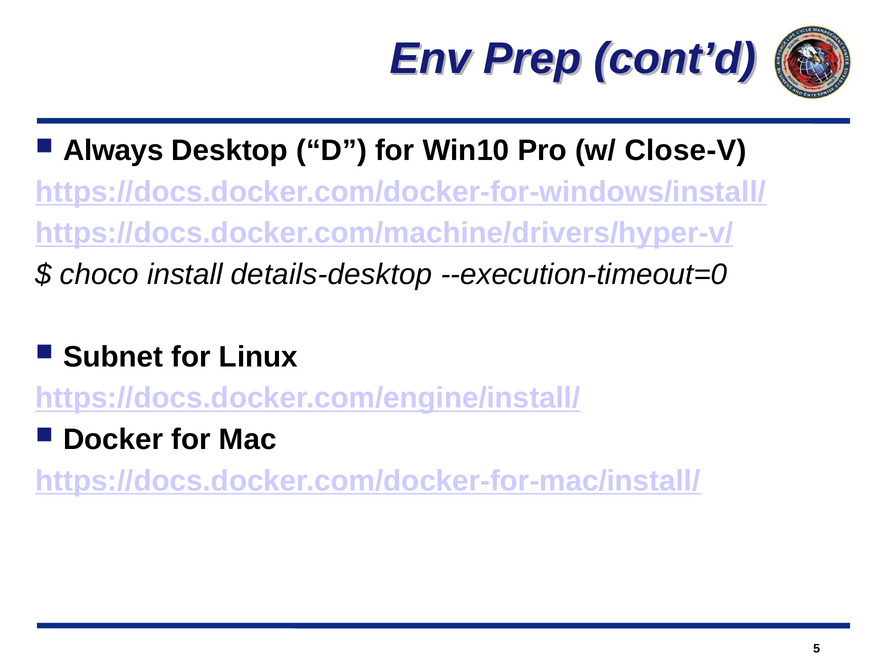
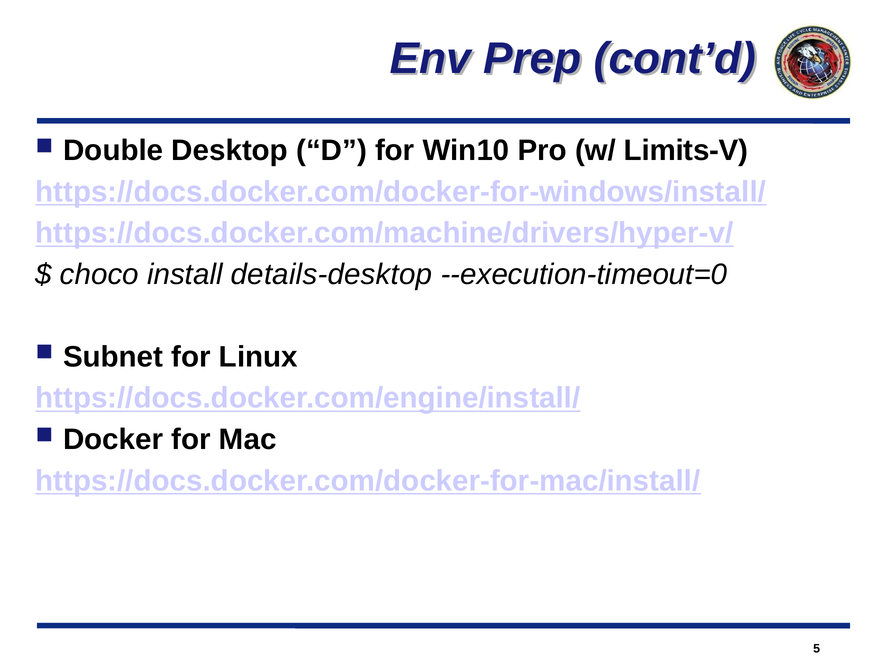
Always: Always -> Double
Close-V: Close-V -> Limits-V
